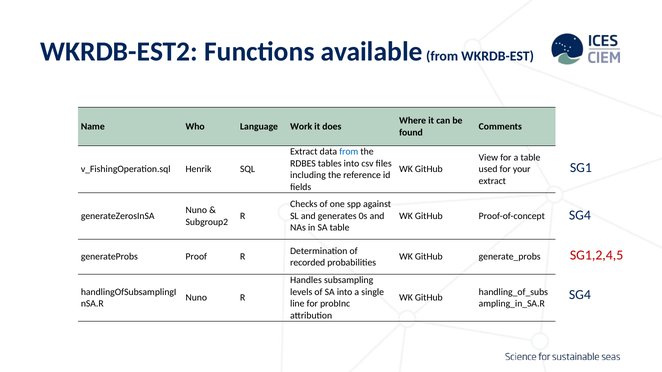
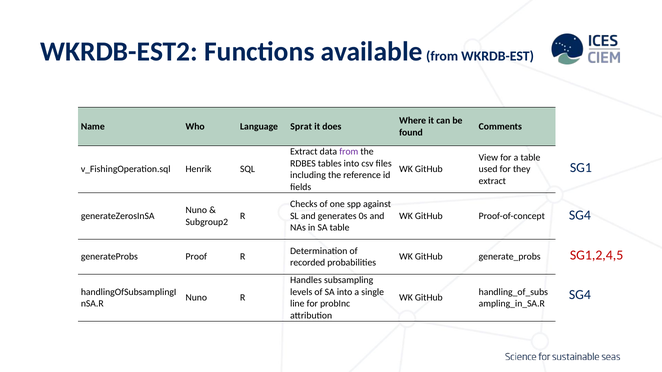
Work: Work -> Sprat
from at (349, 152) colour: blue -> purple
your: your -> they
